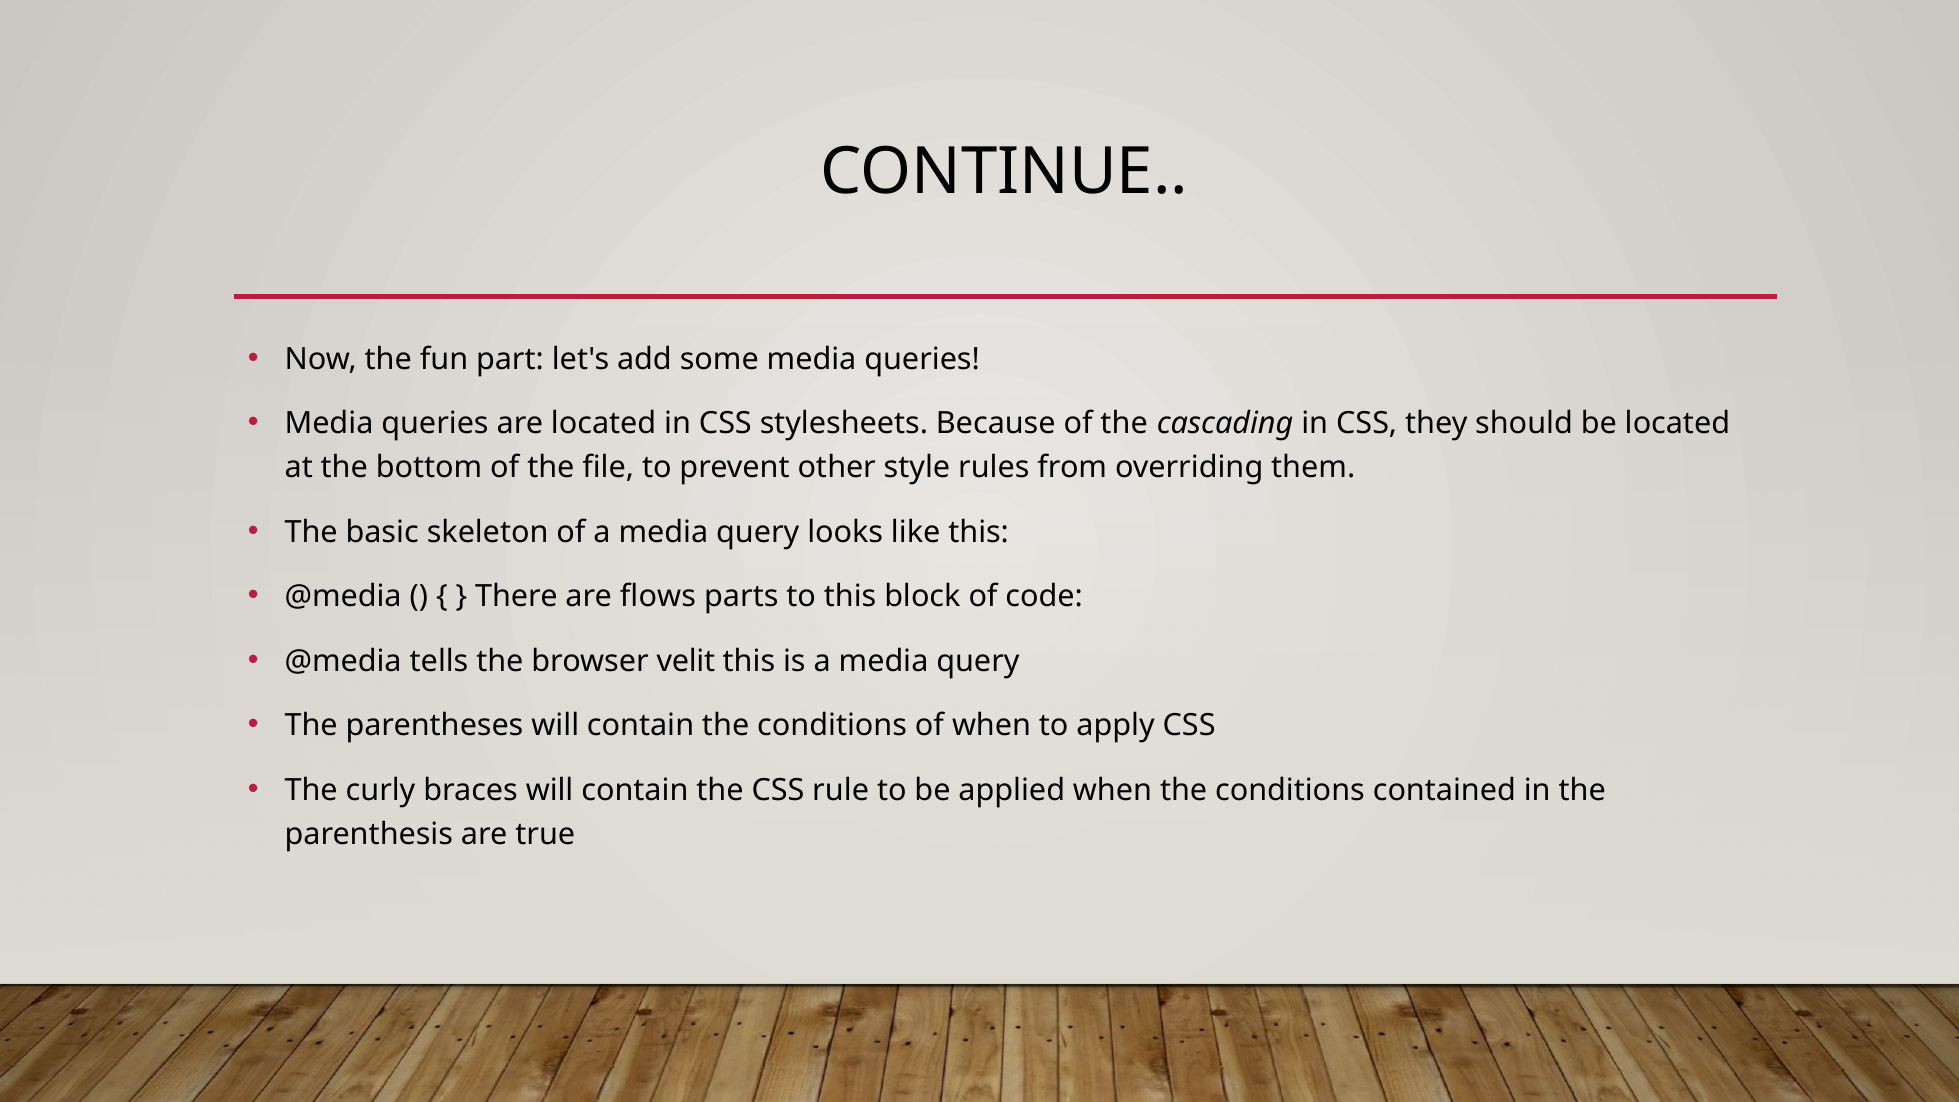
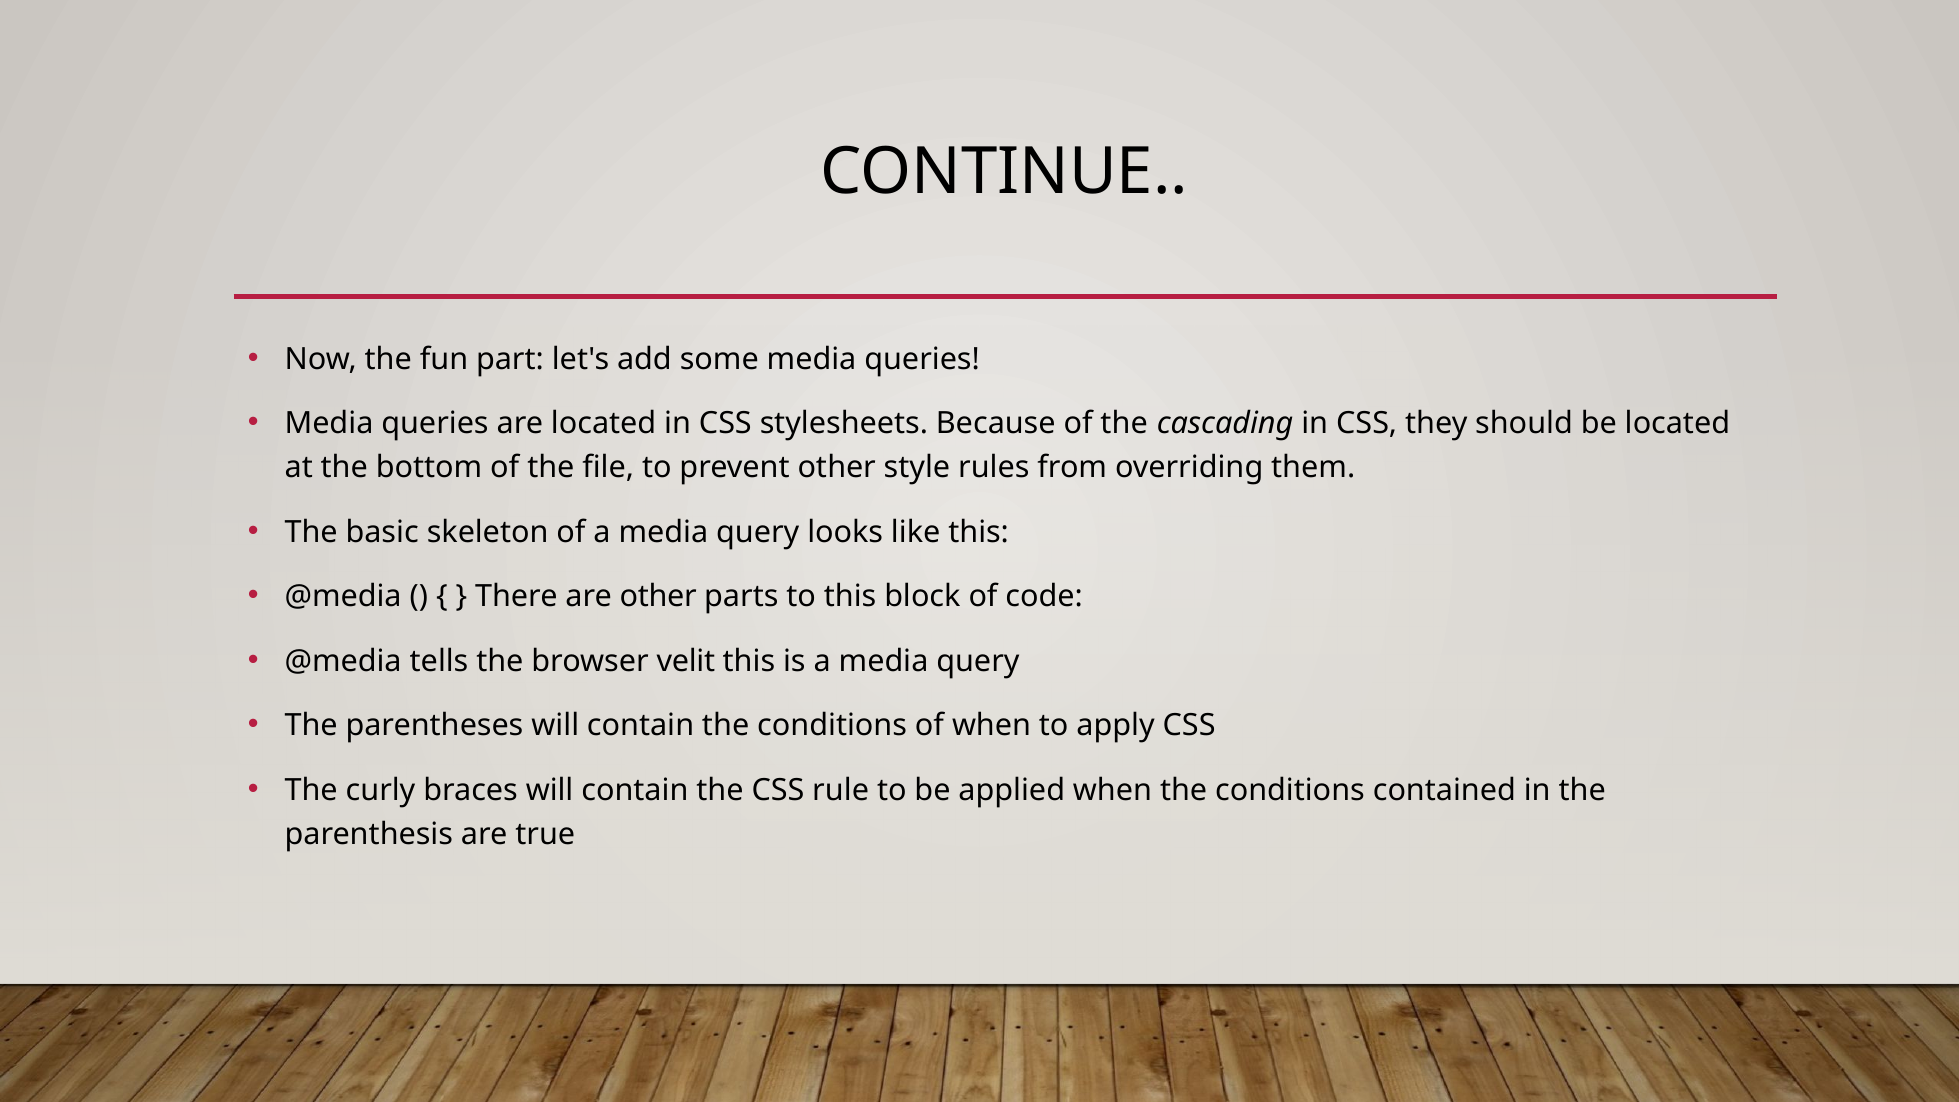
are flows: flows -> other
